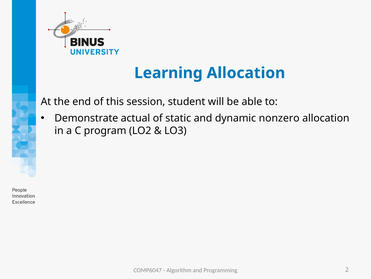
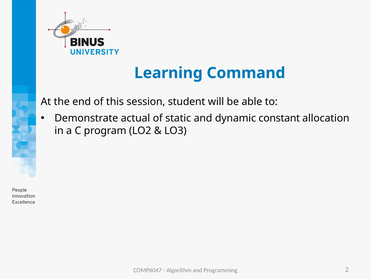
Learning Allocation: Allocation -> Command
nonzero: nonzero -> constant
